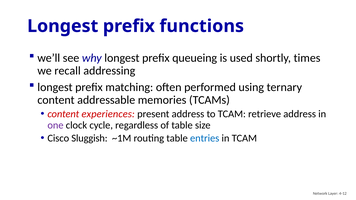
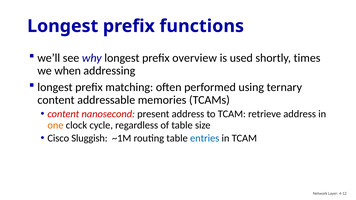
queueing: queueing -> overview
recall: recall -> when
experiences: experiences -> nanosecond
one colour: purple -> orange
